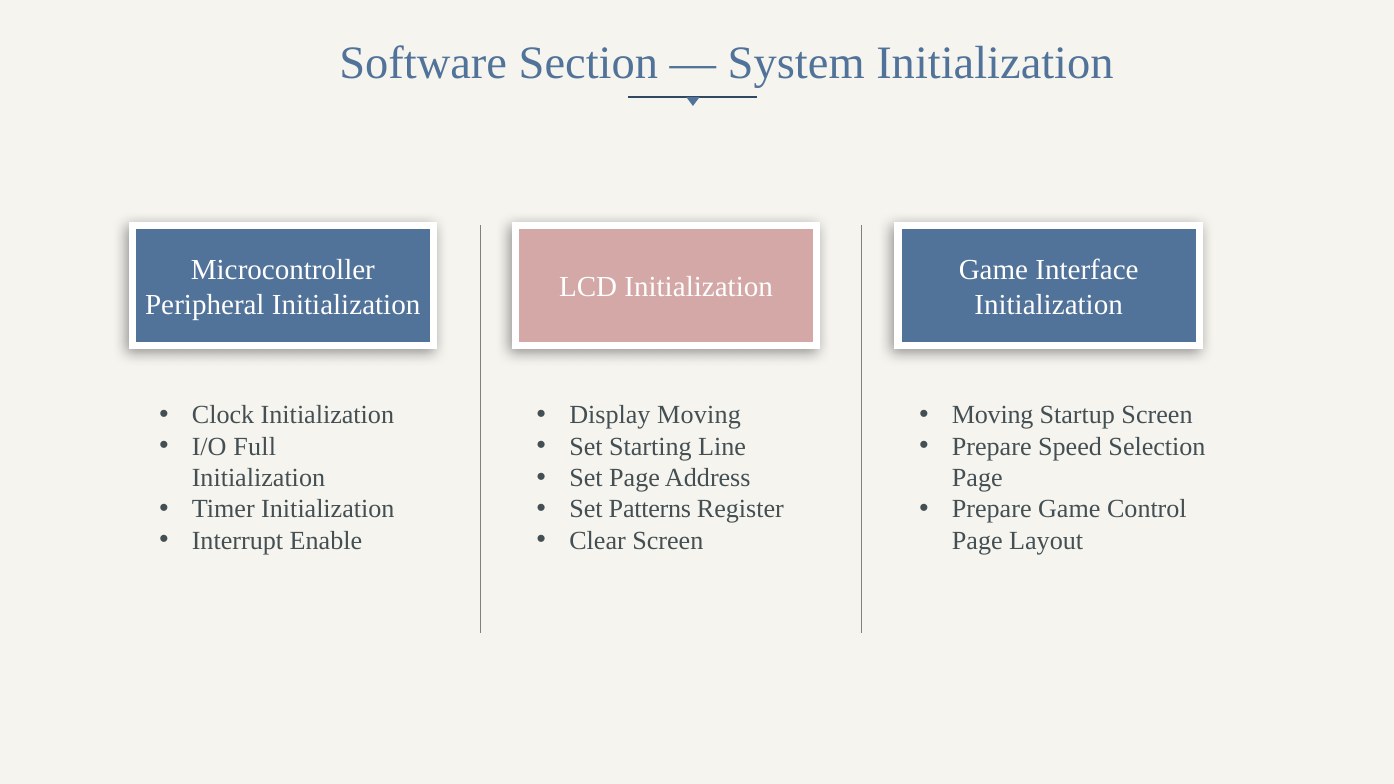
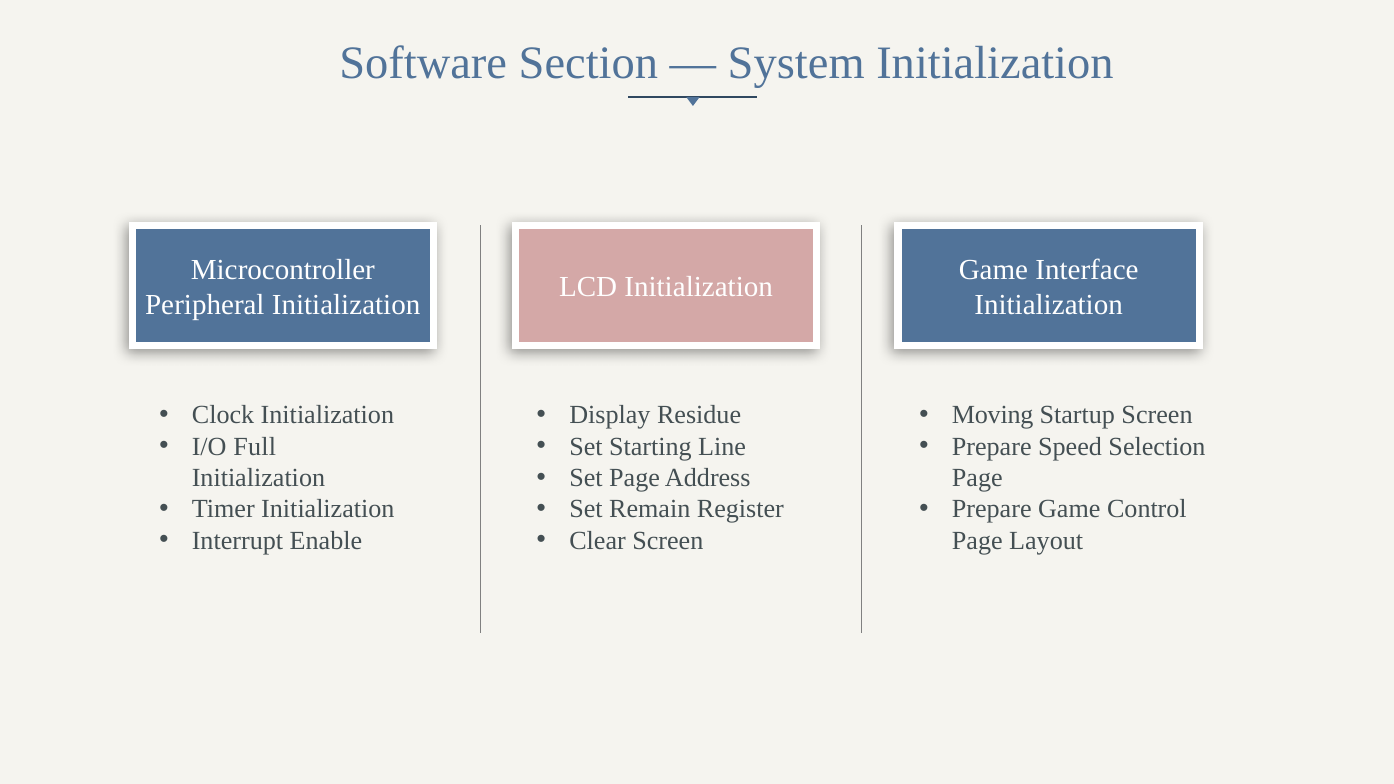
Display Moving: Moving -> Residue
Patterns: Patterns -> Remain
